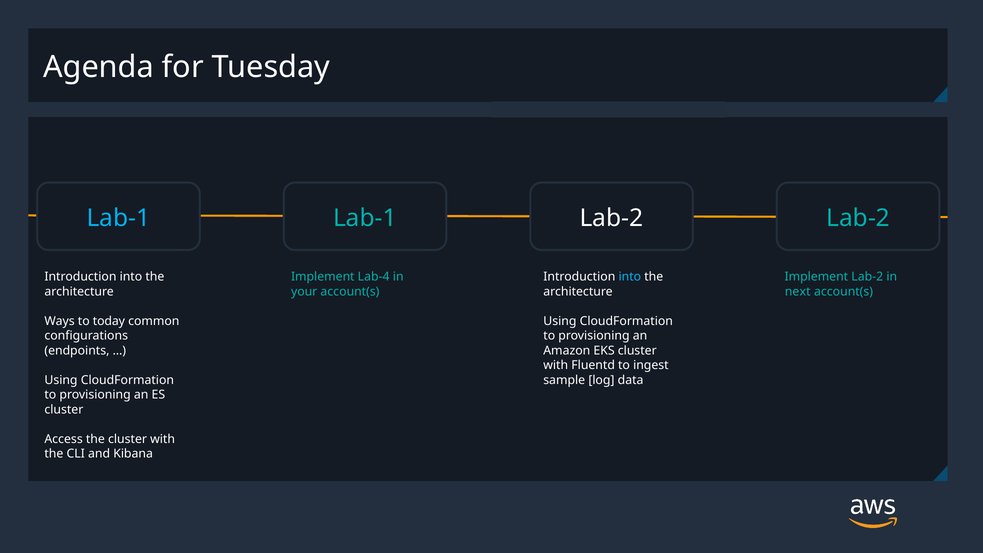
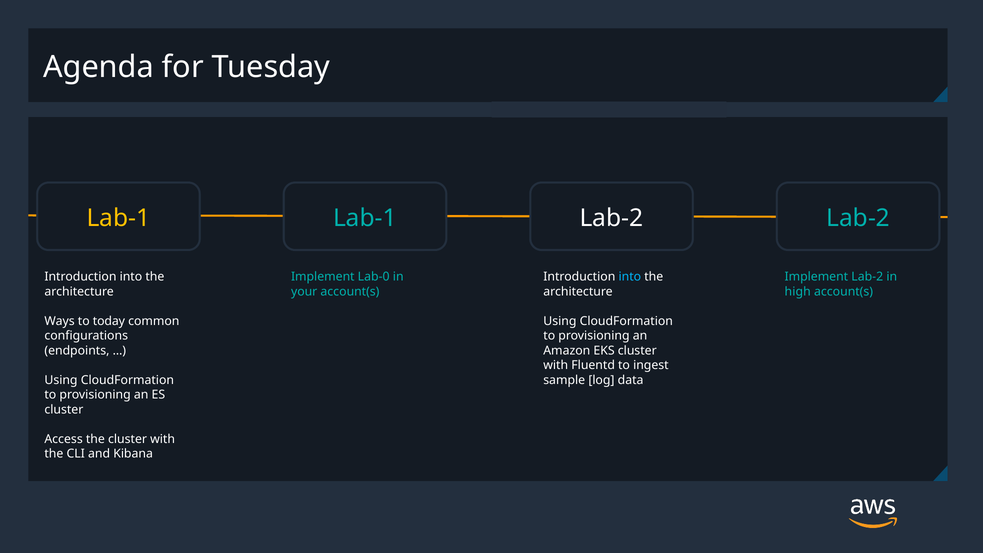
Lab-1 at (118, 218) colour: light blue -> yellow
Lab-4: Lab-4 -> Lab-0
next: next -> high
